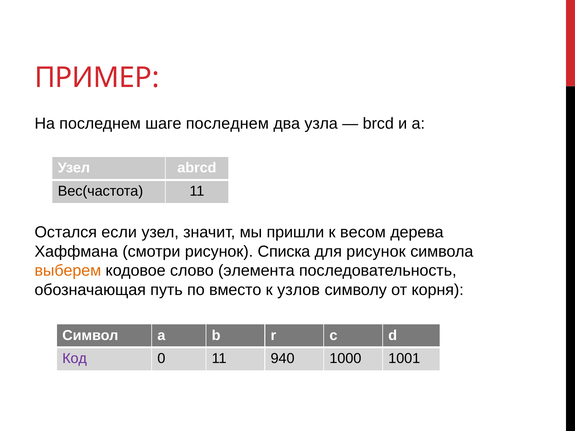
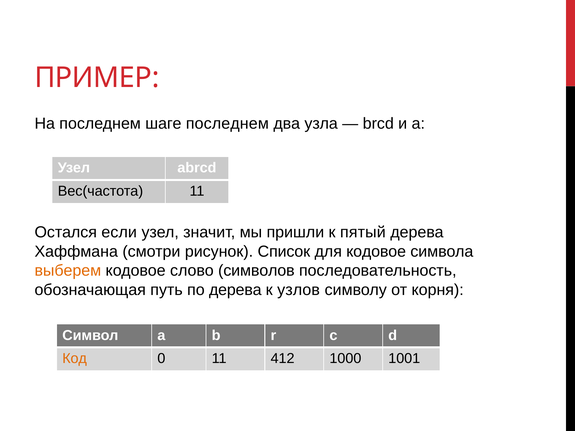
весом: весом -> пятый
Списка: Списка -> Список
для рисунок: рисунок -> кодовое
элемента: элемента -> символов
по вместо: вместо -> дерева
Код colour: purple -> orange
940: 940 -> 412
